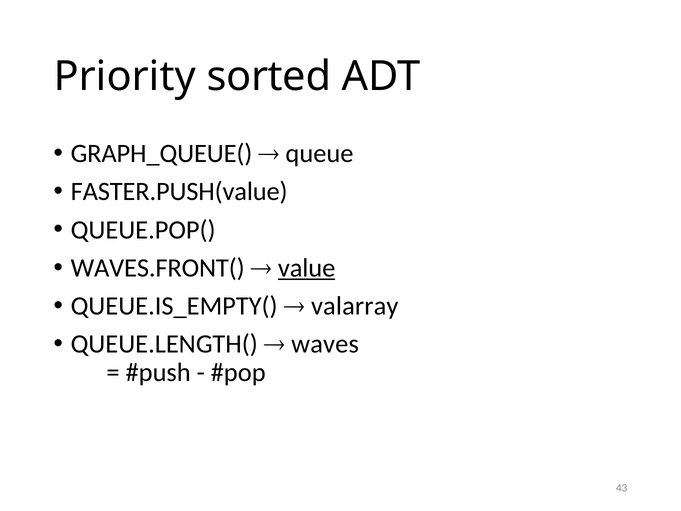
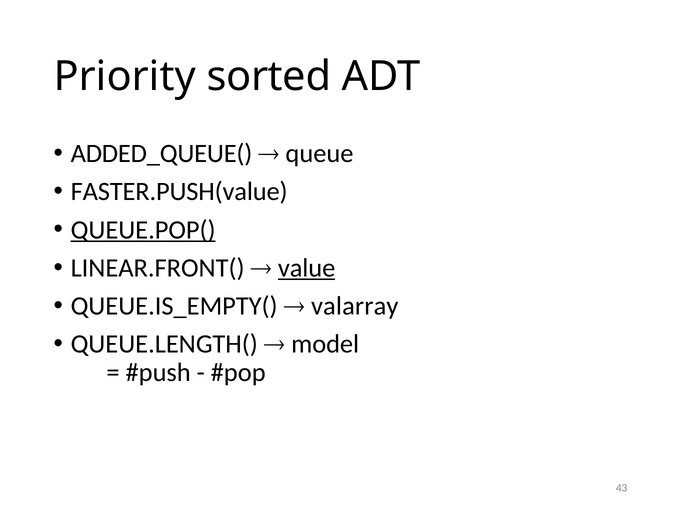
GRAPH_QUEUE(: GRAPH_QUEUE( -> ADDED_QUEUE(
QUEUE.POP( underline: none -> present
WAVES.FRONT(: WAVES.FRONT( -> LINEAR.FRONT(
waves: waves -> model
